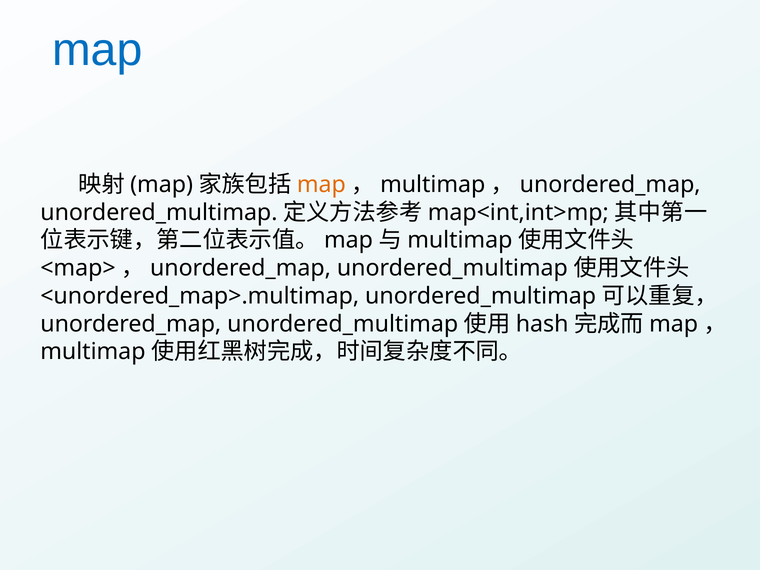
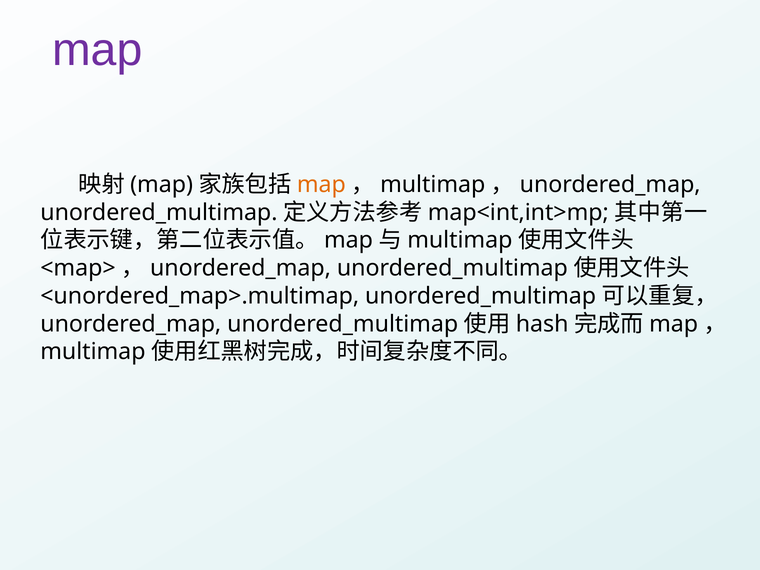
map at (97, 50) colour: blue -> purple
